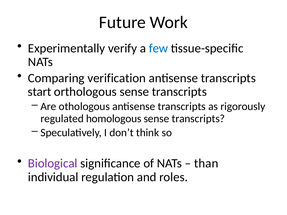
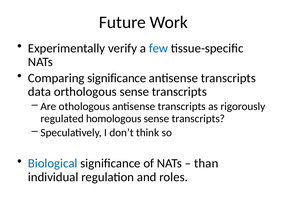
Comparing verification: verification -> significance
start: start -> data
Biological colour: purple -> blue
